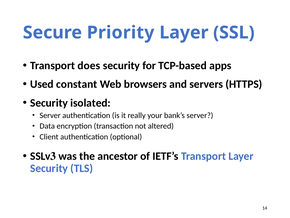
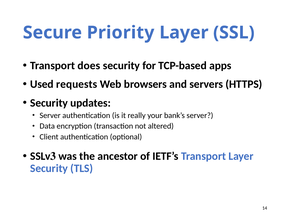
constant: constant -> requests
isolated: isolated -> updates
